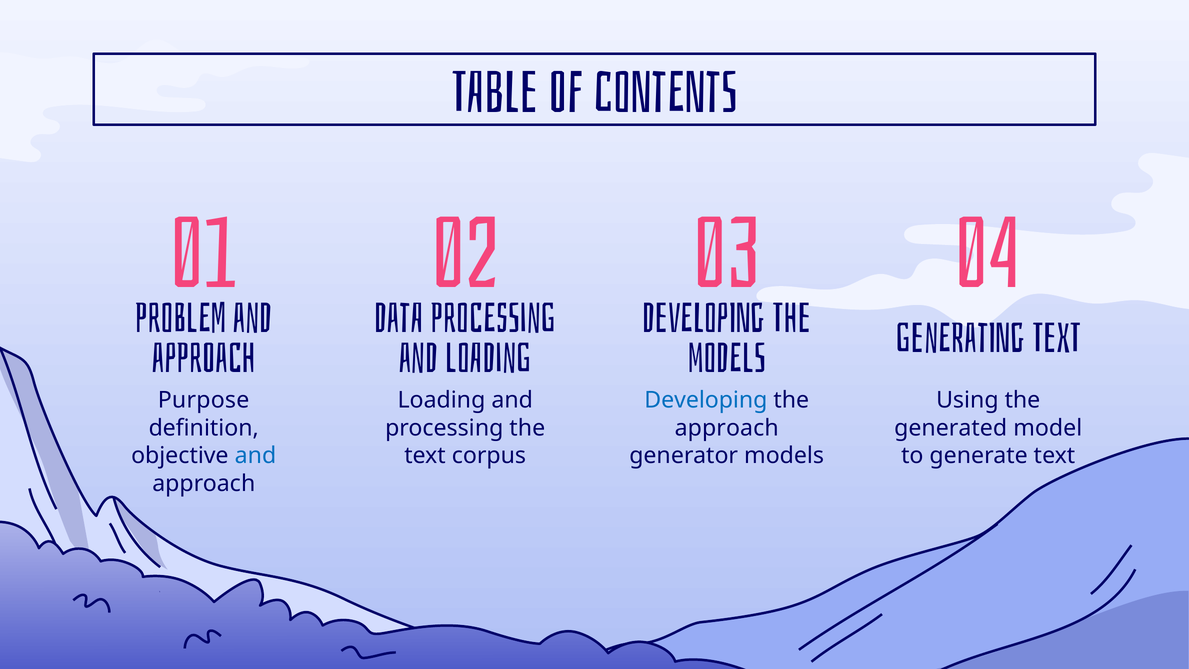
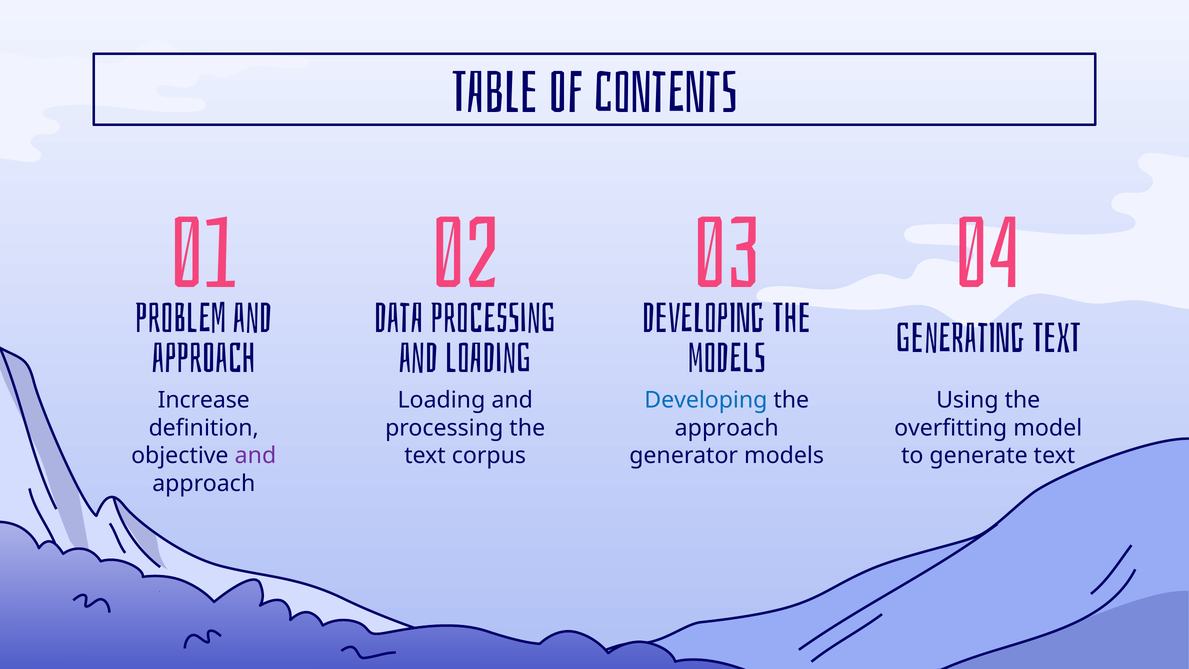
Purpose: Purpose -> Increase
generated: generated -> overfitting
and at (255, 456) colour: blue -> purple
